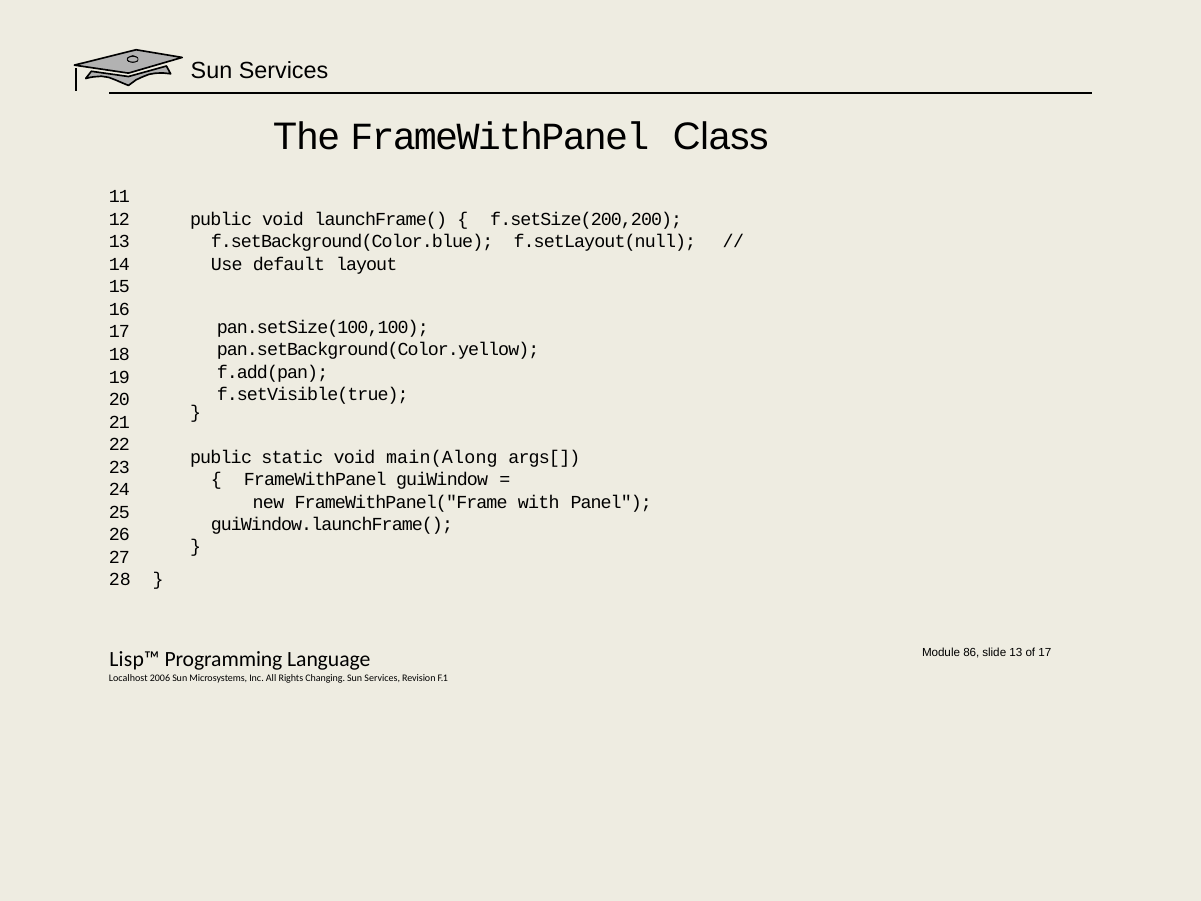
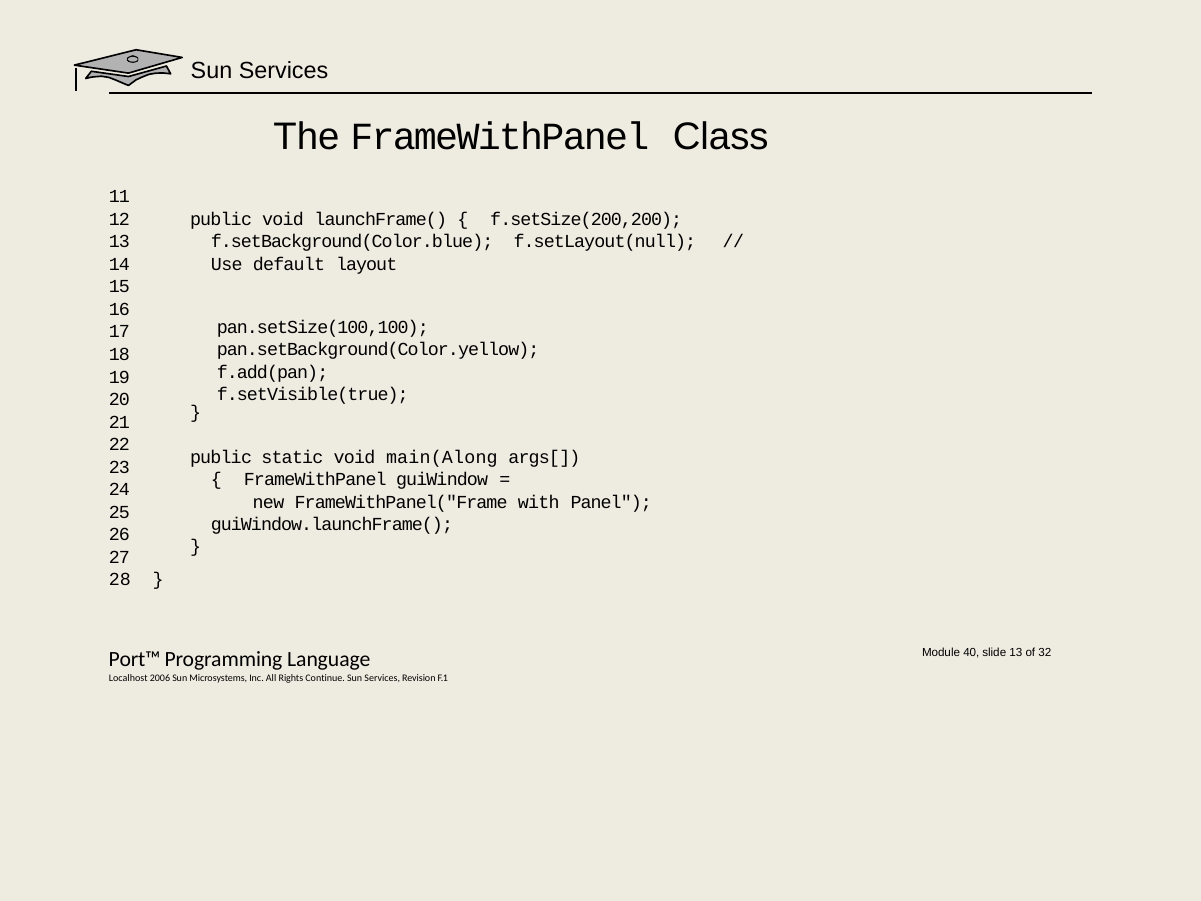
86: 86 -> 40
of 17: 17 -> 32
Lisp™: Lisp™ -> Port™
Changing: Changing -> Continue
